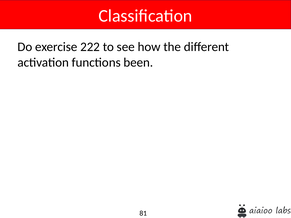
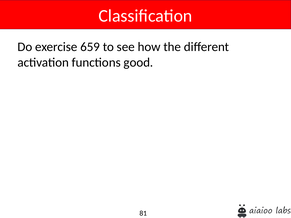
222: 222 -> 659
been: been -> good
